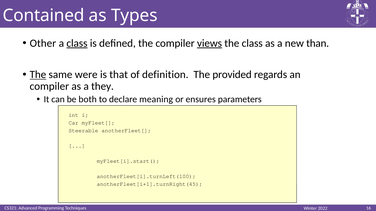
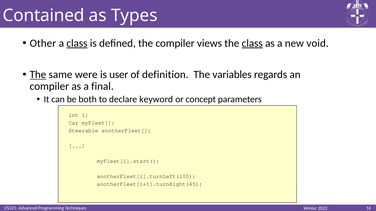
views underline: present -> none
class at (252, 43) underline: none -> present
than: than -> void
that: that -> user
provided: provided -> variables
they: they -> final
meaning: meaning -> keyword
ensures: ensures -> concept
